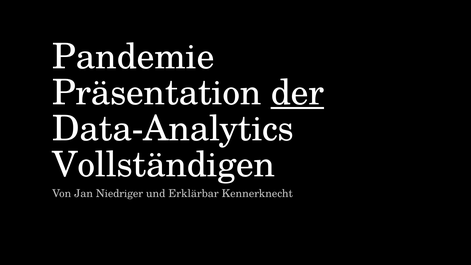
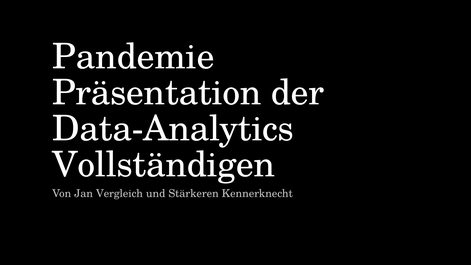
der underline: present -> none
Niedriger: Niedriger -> Vergleich
Erklärbar: Erklärbar -> Stärkeren
